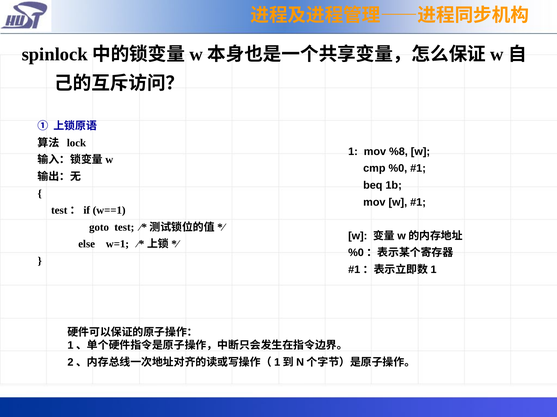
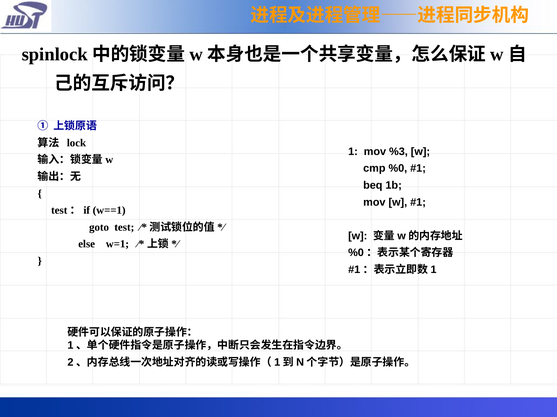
%8: %8 -> %3
